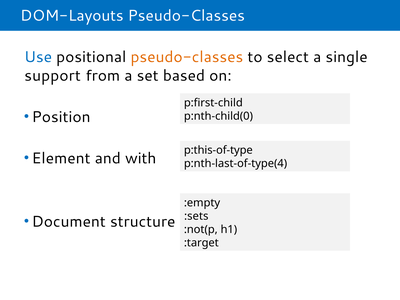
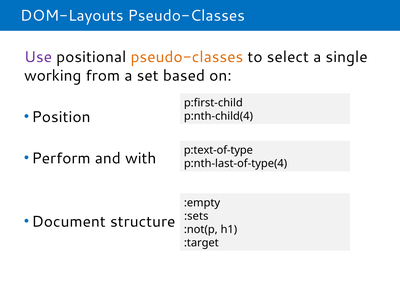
Use colour: blue -> purple
support: support -> working
p:nth-child(0: p:nth-child(0 -> p:nth-child(4
p:this-of-type: p:this-of-type -> p:text-of-type
Element: Element -> Perform
